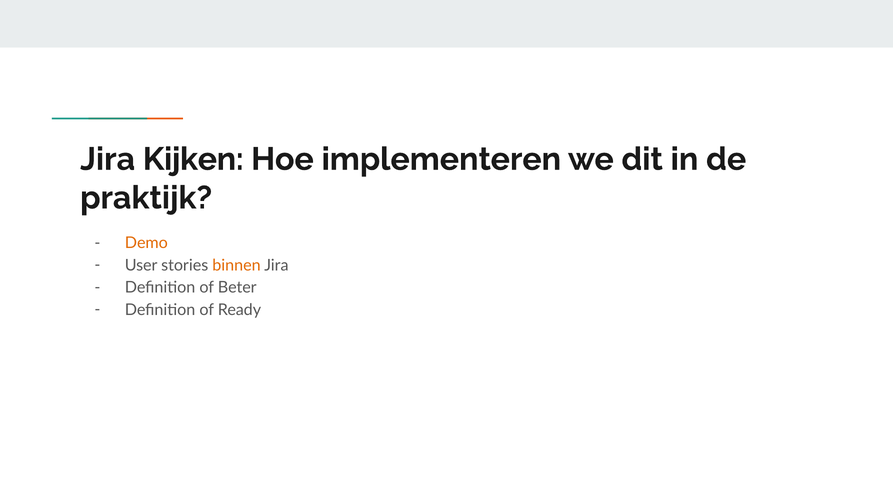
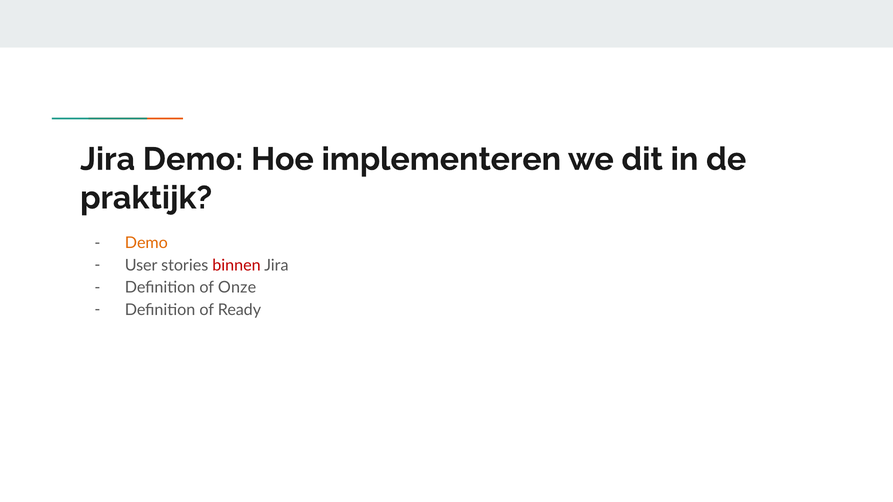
Jira Kijken: Kijken -> Demo
binnen colour: orange -> red
Beter: Beter -> Onze
